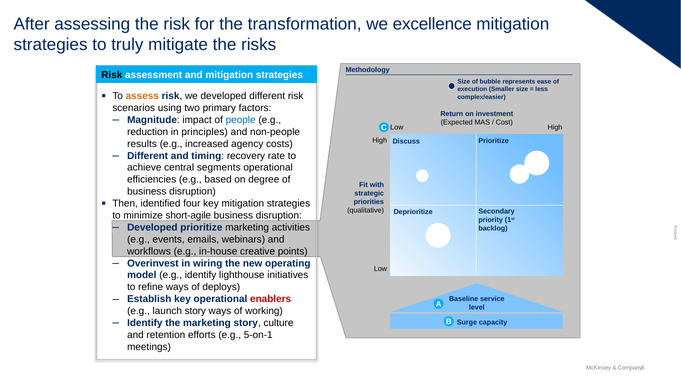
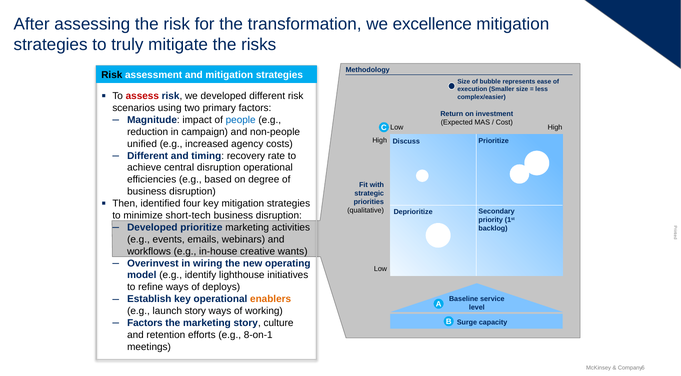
assess colour: orange -> red
principles: principles -> campaign
results: results -> unified
central segments: segments -> disruption
short-agile: short-agile -> short-tech
points: points -> wants
enablers colour: red -> orange
Identify at (145, 323): Identify -> Factors
5-on-1: 5-on-1 -> 8-on-1
